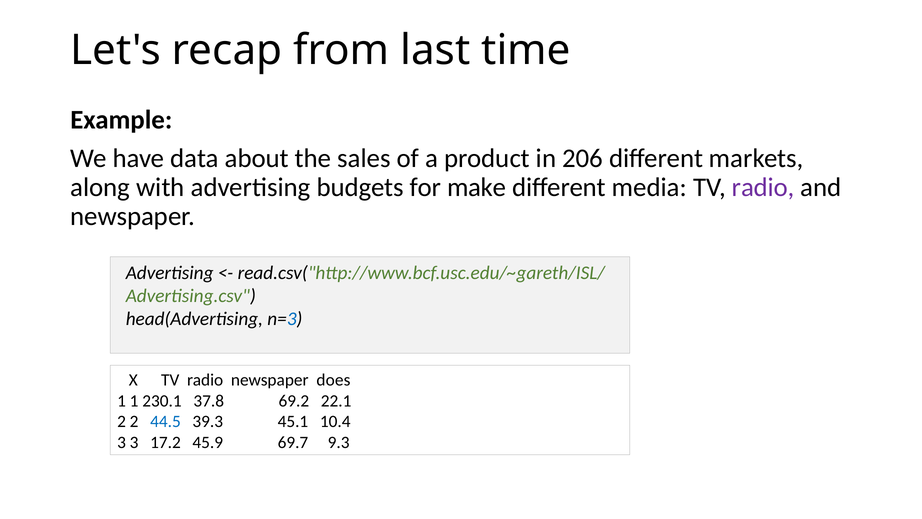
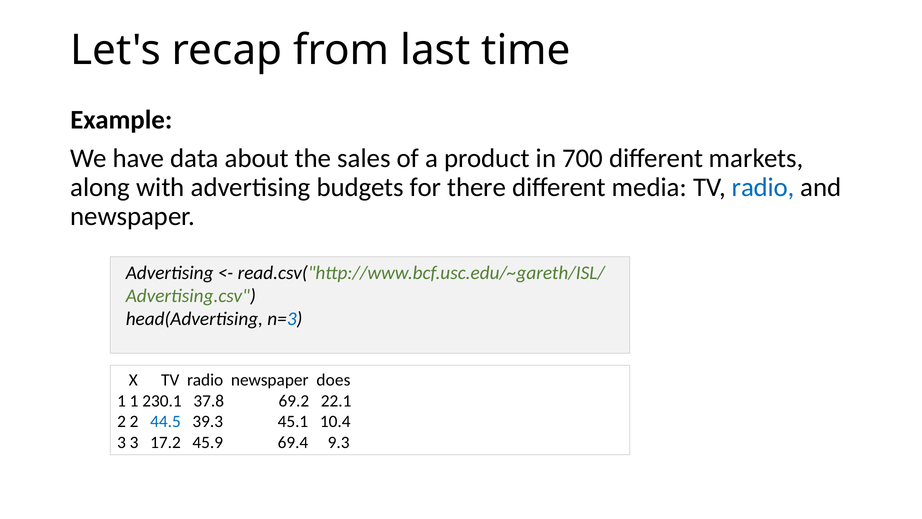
206: 206 -> 700
make: make -> there
radio at (763, 187) colour: purple -> blue
69.7: 69.7 -> 69.4
